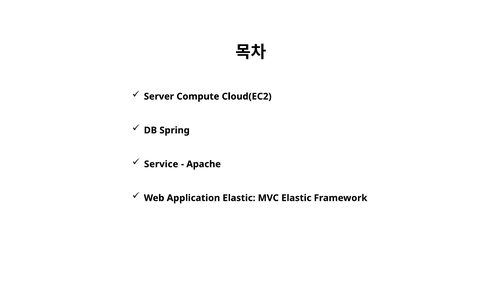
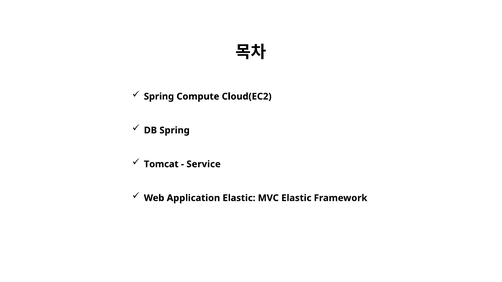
Server at (159, 97): Server -> Spring
Service: Service -> Tomcat
Apache: Apache -> Service
